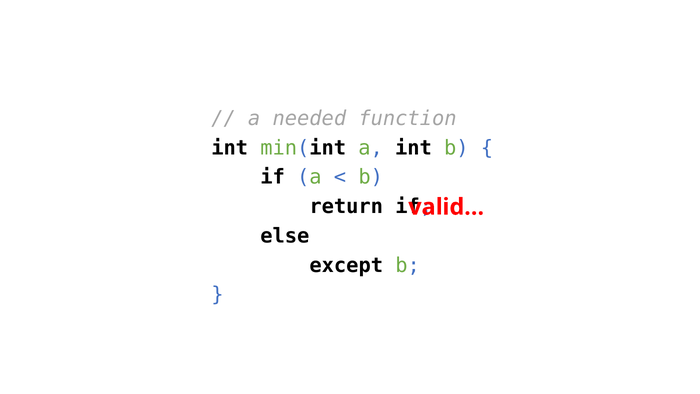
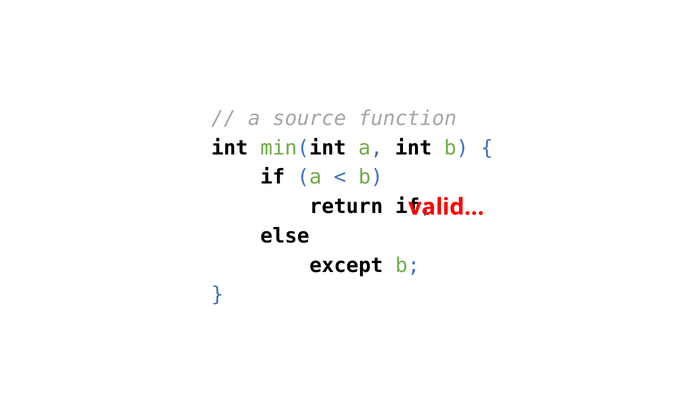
needed: needed -> source
